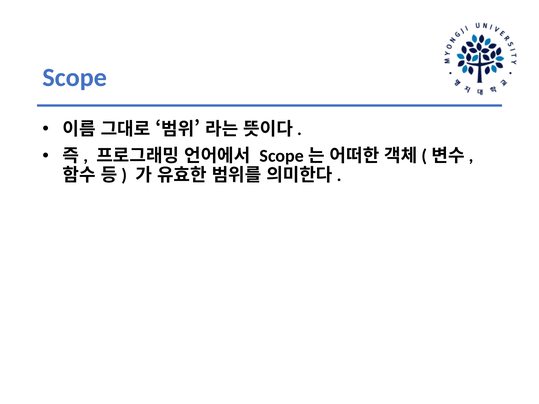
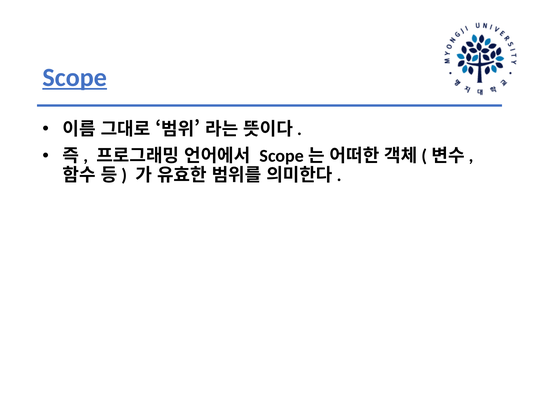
Scope underline: none -> present
